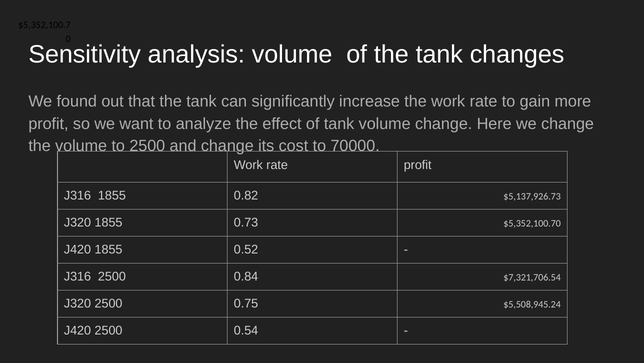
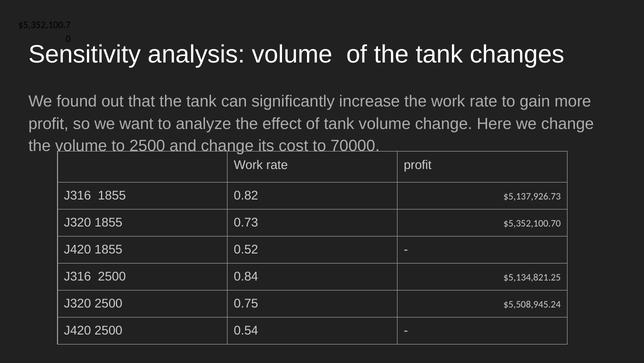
$7,321,706.54: $7,321,706.54 -> $5,134,821.25
